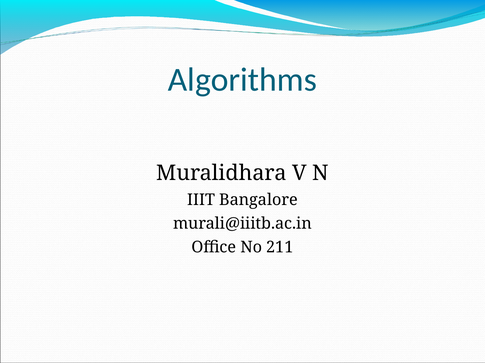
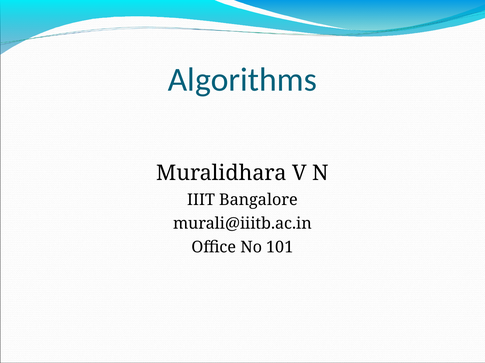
211: 211 -> 101
